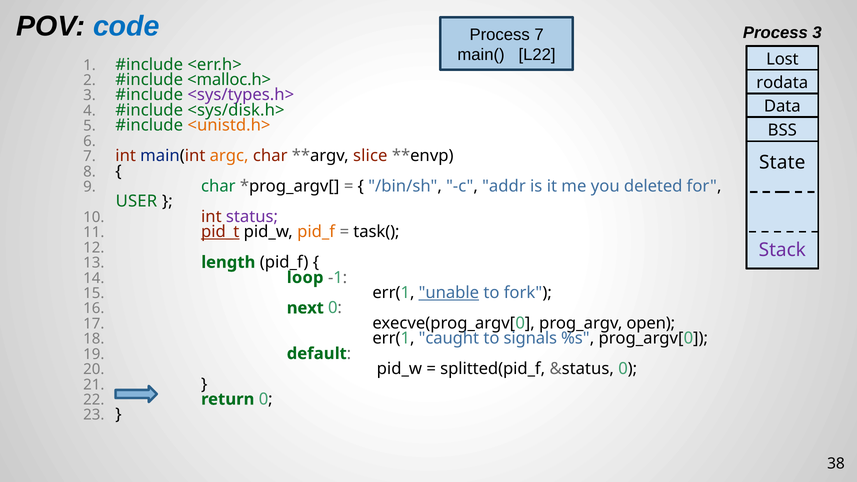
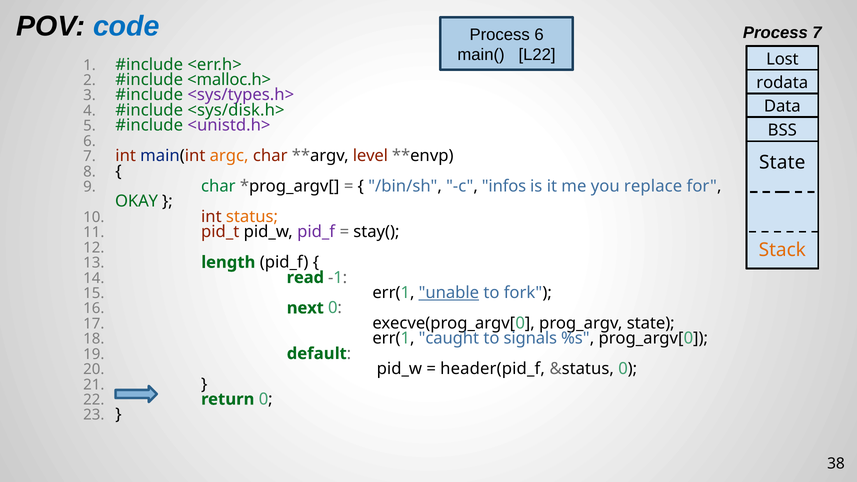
Process 3: 3 -> 7
Process 7: 7 -> 6
<unistd.h> colour: orange -> purple
slice: slice -> level
addr: addr -> infos
deleted: deleted -> replace
USER: USER -> OKAY
status colour: purple -> orange
pid_t underline: present -> none
pid_f at (316, 232) colour: orange -> purple
task(: task( -> stay(
Stack colour: purple -> orange
loop: loop -> read
prog_argv open: open -> state
splitted(pid_f: splitted(pid_f -> header(pid_f
